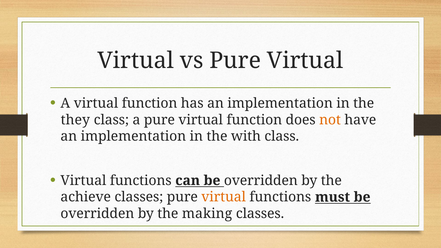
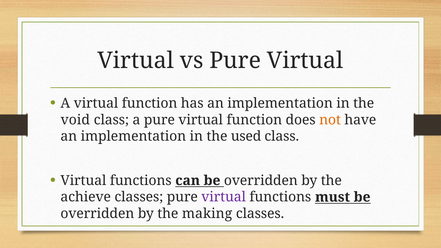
they: they -> void
with: with -> used
virtual at (224, 197) colour: orange -> purple
